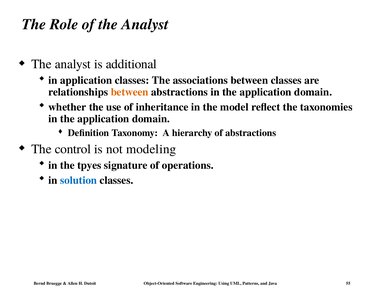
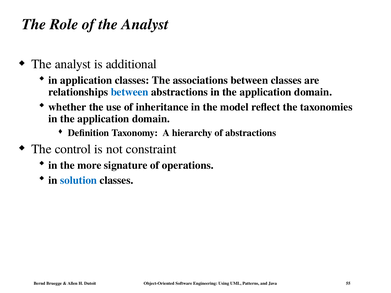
between at (130, 92) colour: orange -> blue
modeling: modeling -> constraint
tpyes: tpyes -> more
